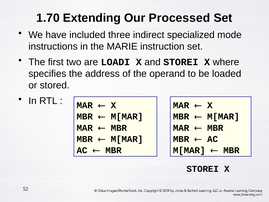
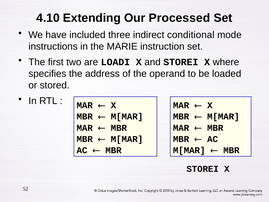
1.70: 1.70 -> 4.10
specialized: specialized -> conditional
